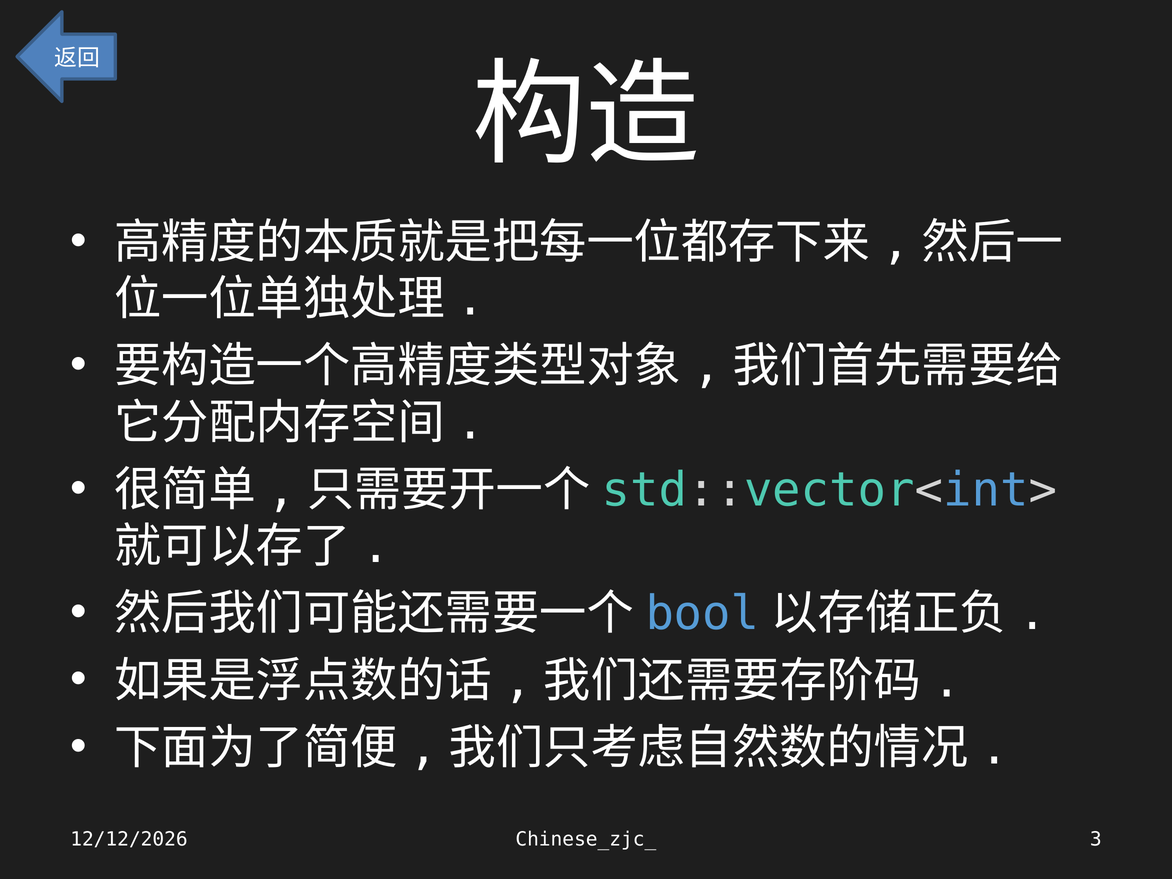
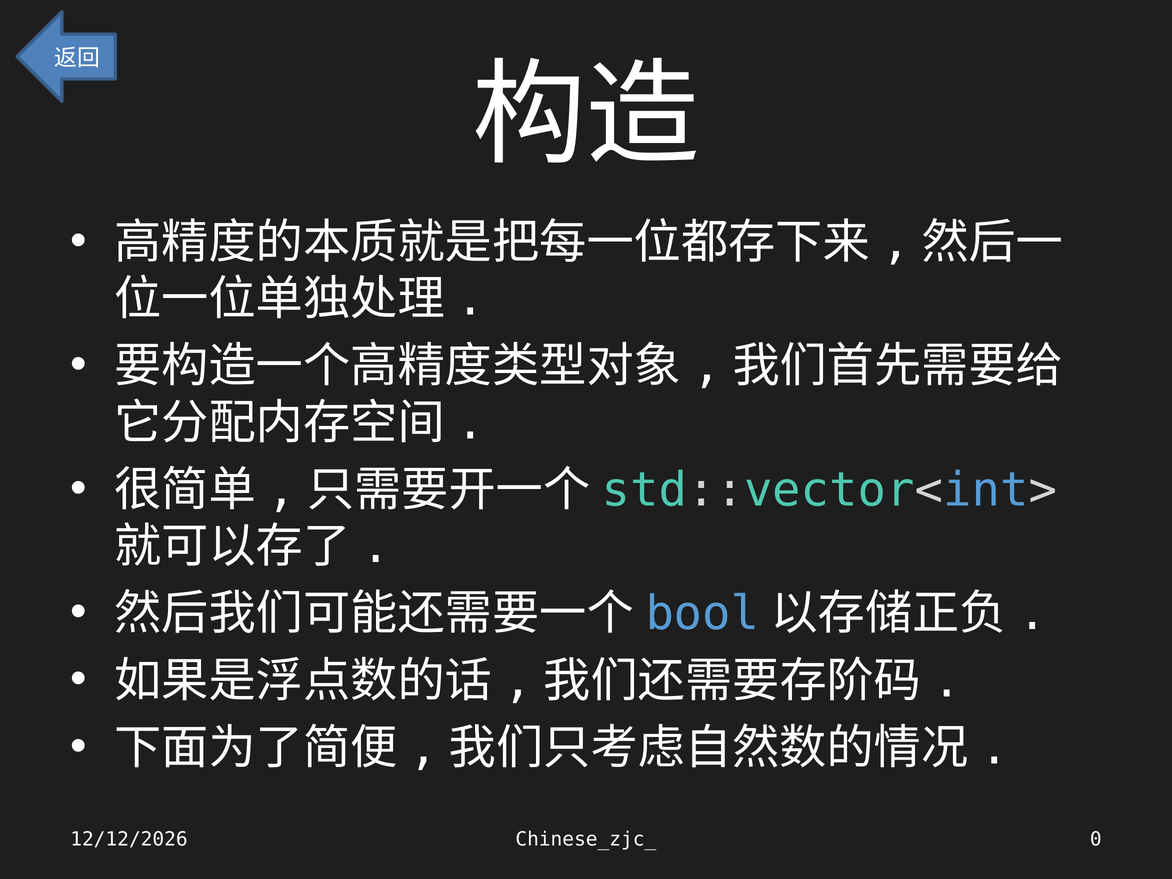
3: 3 -> 0
